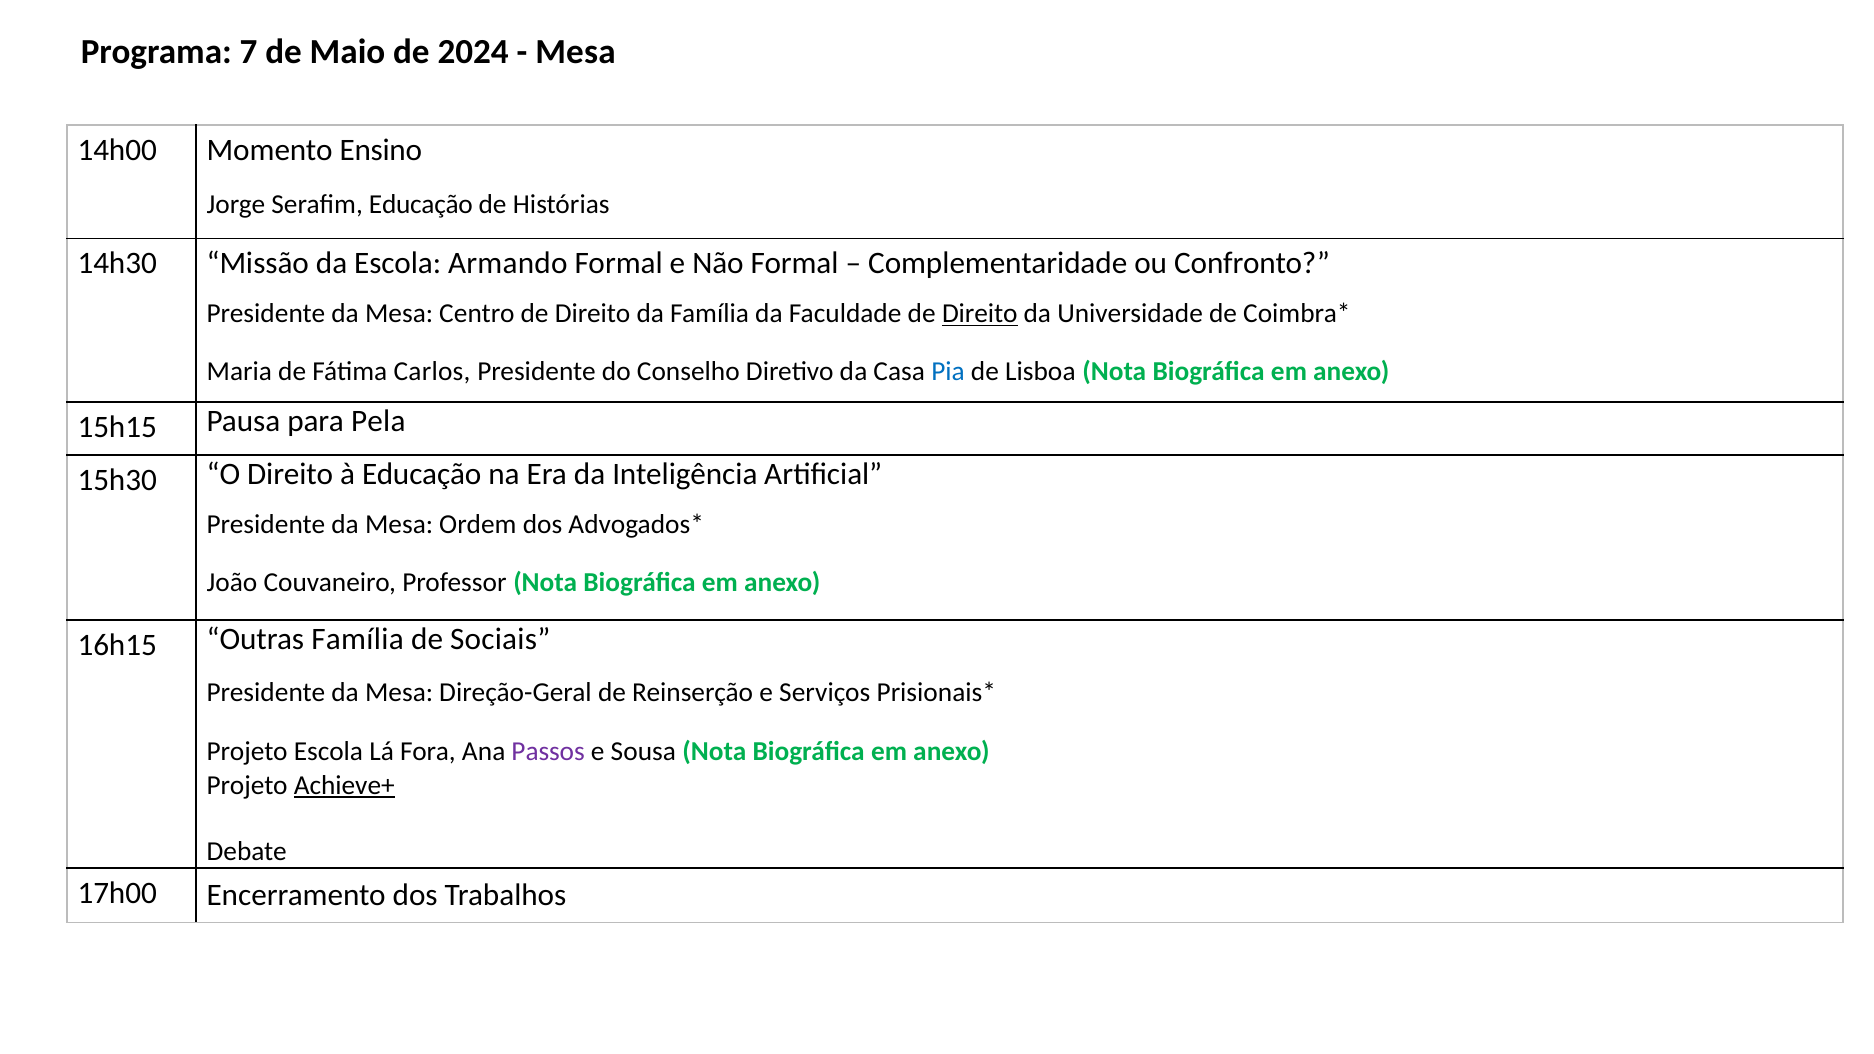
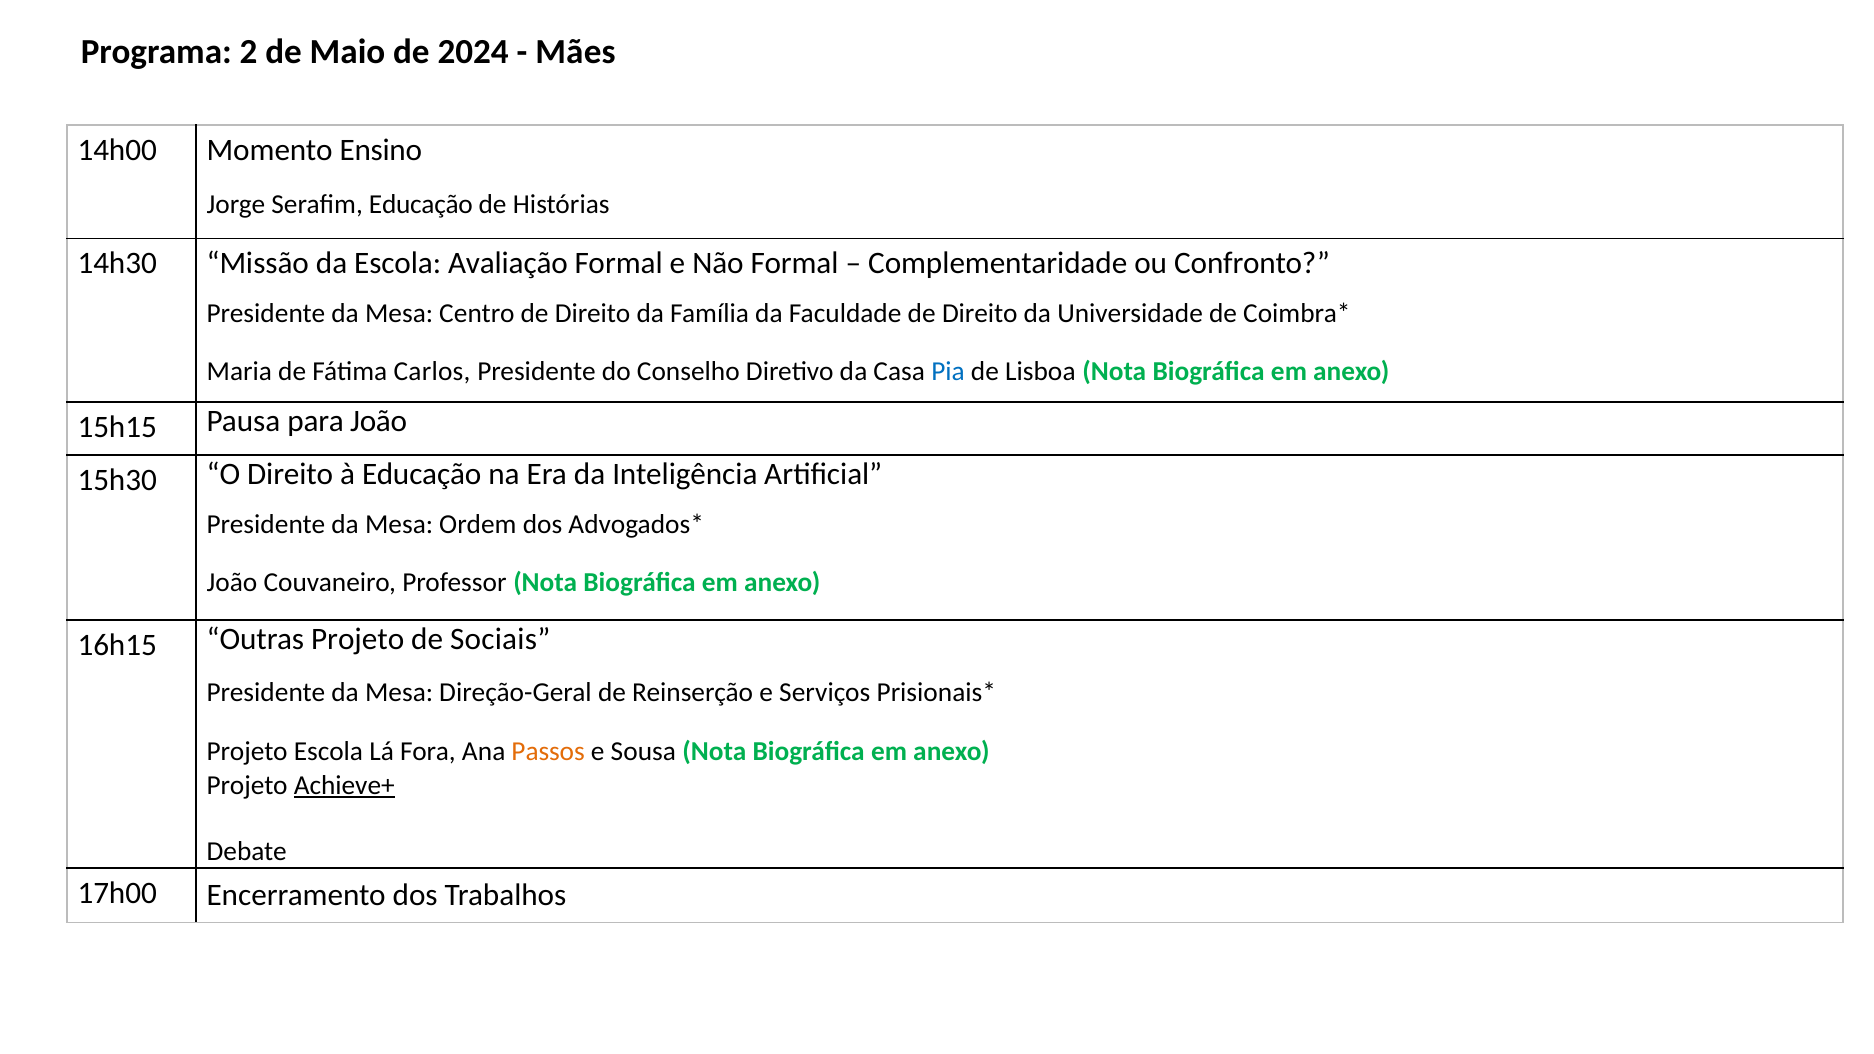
7: 7 -> 2
Mesa at (575, 52): Mesa -> Mães
Armando: Armando -> Avaliação
Direito at (980, 314) underline: present -> none
para Pela: Pela -> João
Outras Família: Família -> Projeto
Passos colour: purple -> orange
